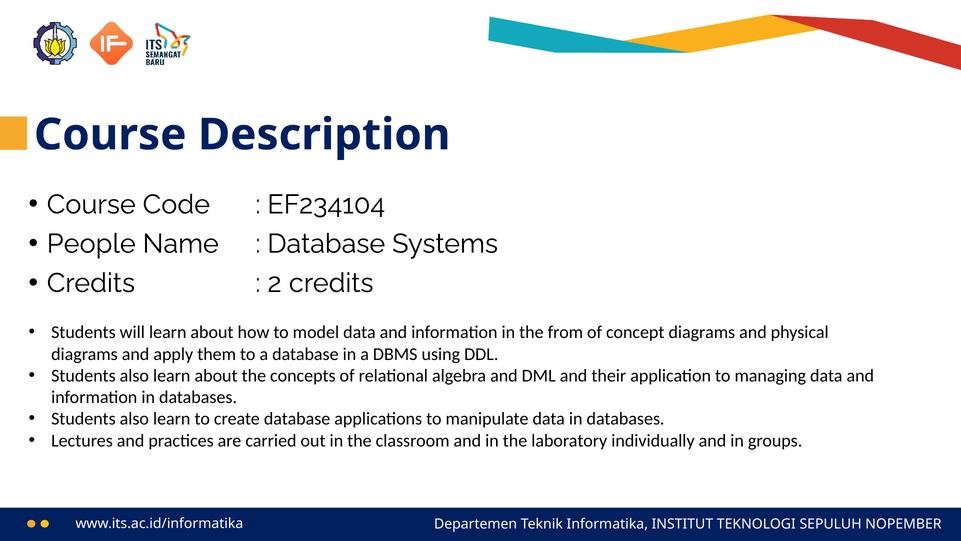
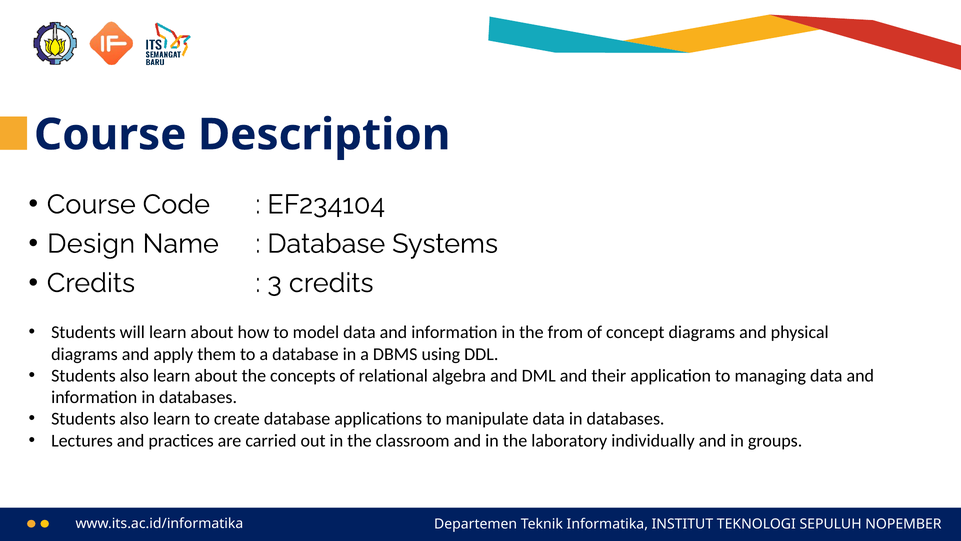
People: People -> Design
2: 2 -> 3
